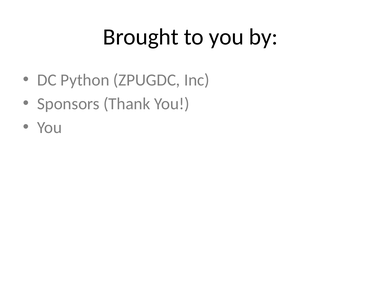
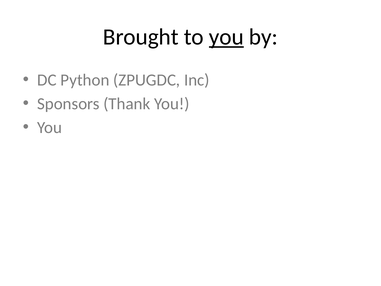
you at (226, 37) underline: none -> present
